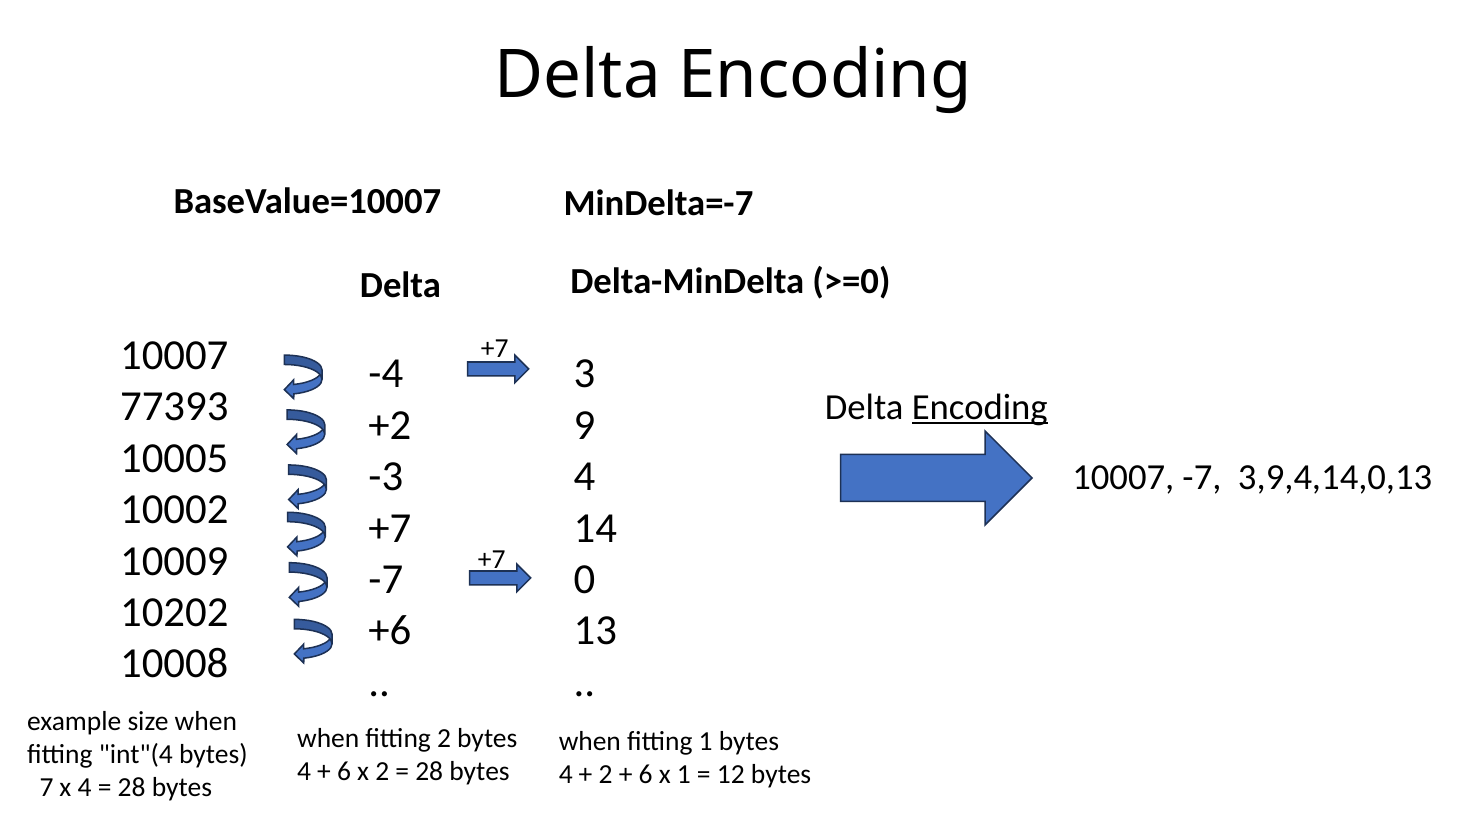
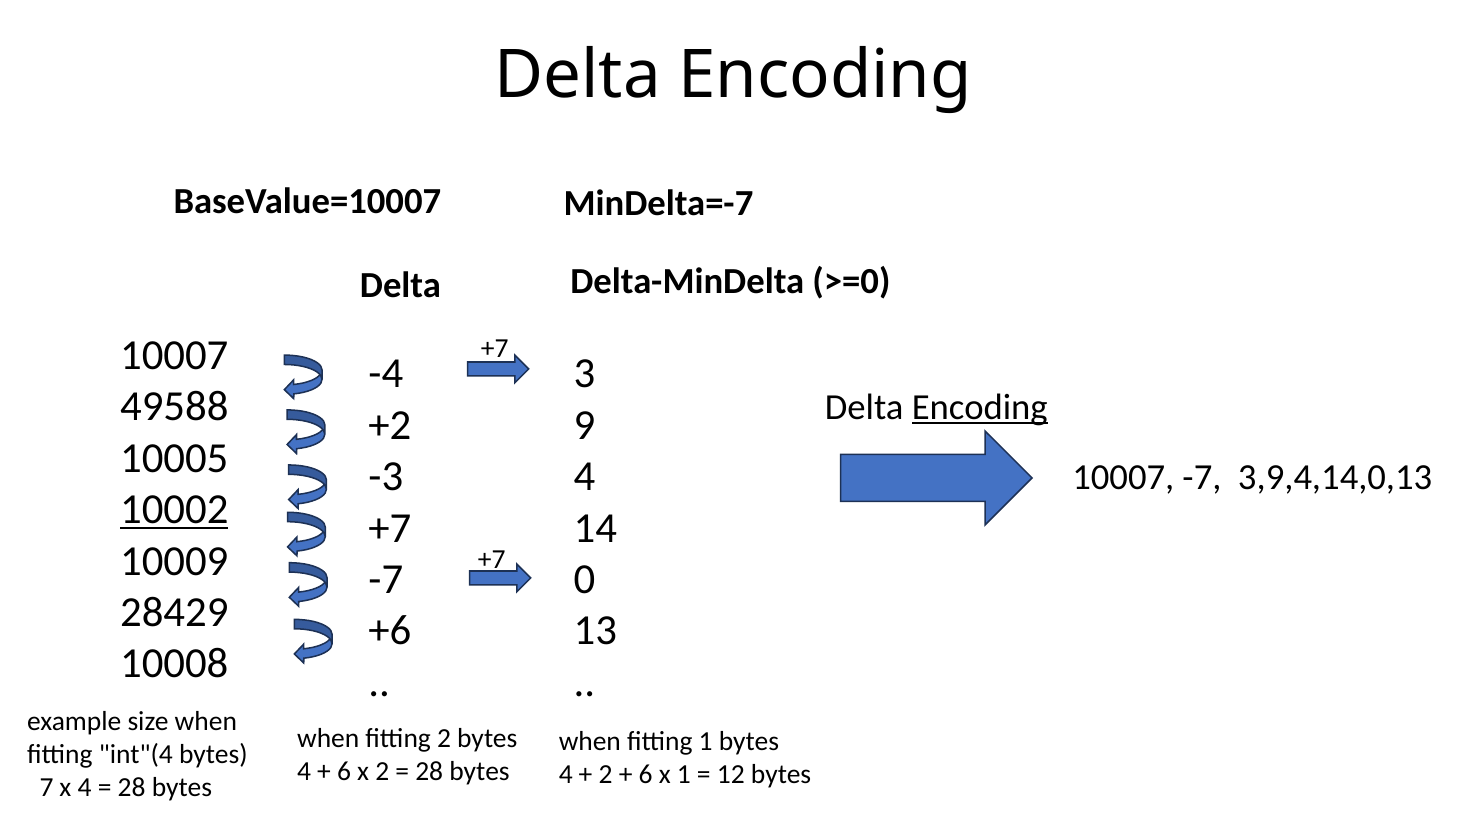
77393: 77393 -> 49588
10002 underline: none -> present
10202: 10202 -> 28429
